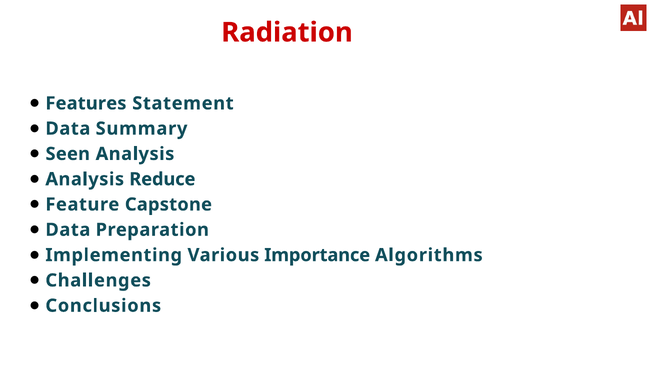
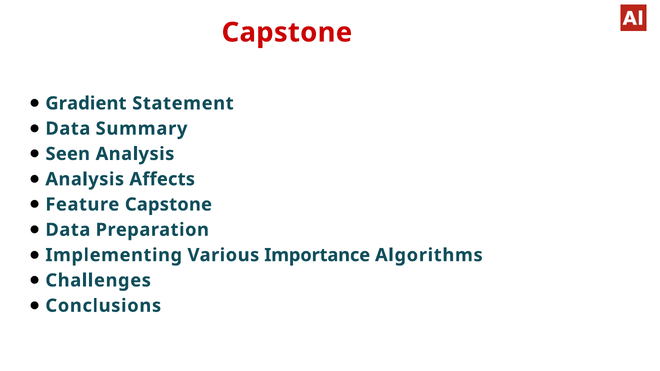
Radiation at (287, 32): Radiation -> Capstone
Features: Features -> Gradient
Reduce: Reduce -> Affects
